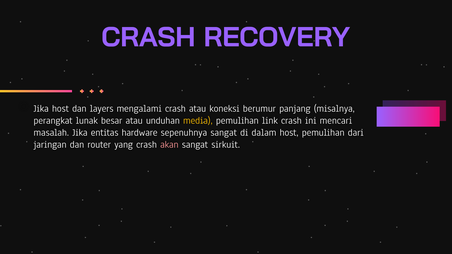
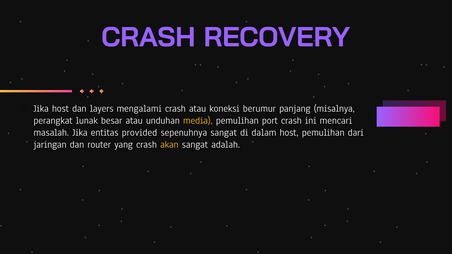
link: link -> port
hardware: hardware -> provided
akan colour: pink -> yellow
sirkuit: sirkuit -> adalah
